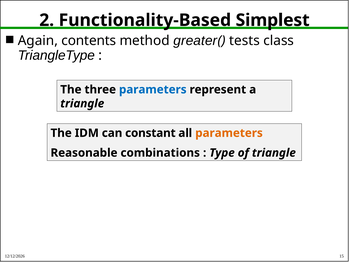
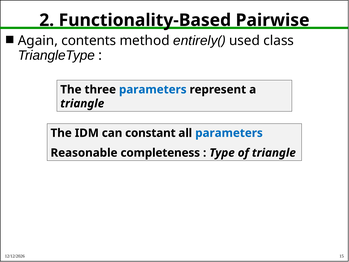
Simplest: Simplest -> Pairwise
greater: greater -> entirely
tests: tests -> used
parameters at (229, 133) colour: orange -> blue
combinations: combinations -> completeness
